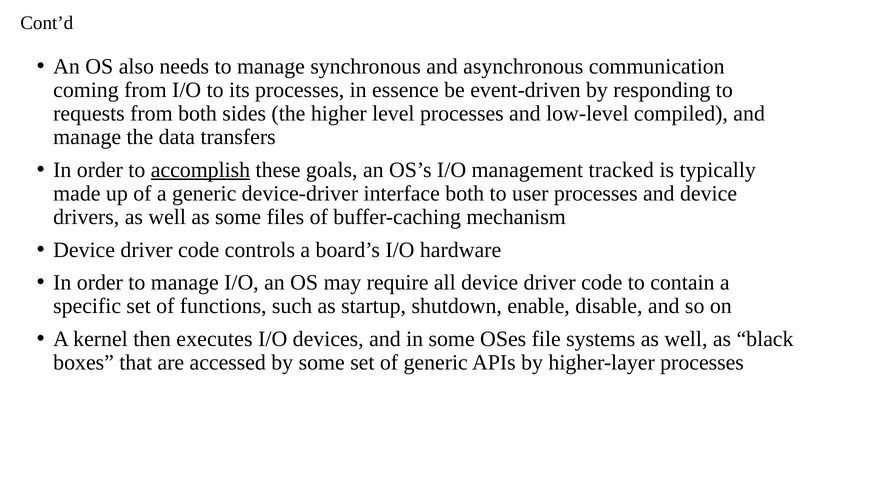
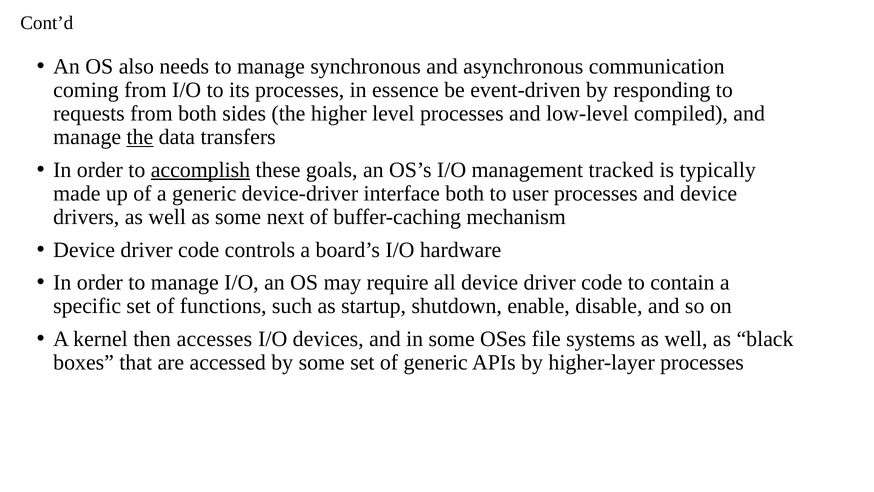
the at (140, 137) underline: none -> present
files: files -> next
executes: executes -> accesses
